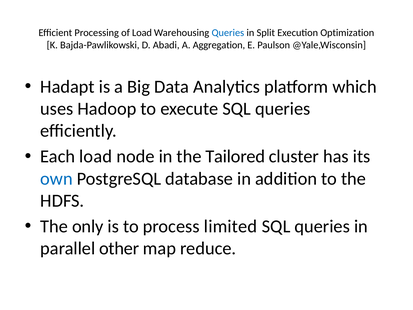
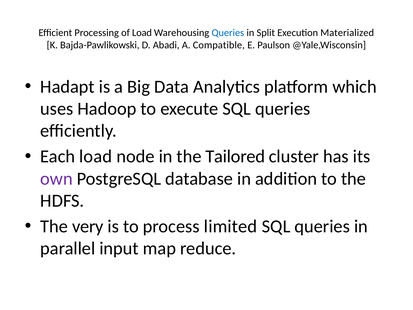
Optimization: Optimization -> Materialized
Aggregation: Aggregation -> Compatible
own colour: blue -> purple
only: only -> very
other: other -> input
